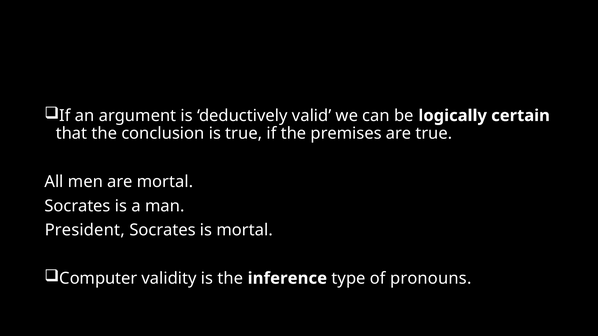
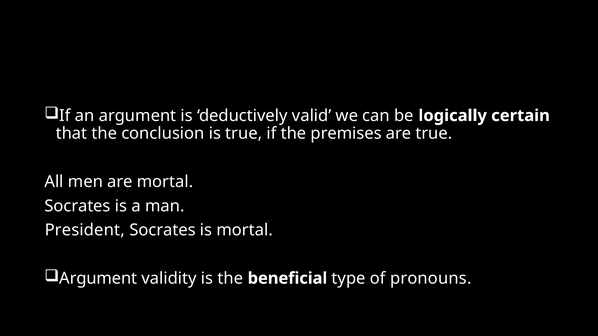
Computer at (98, 279): Computer -> Argument
inference: inference -> beneficial
